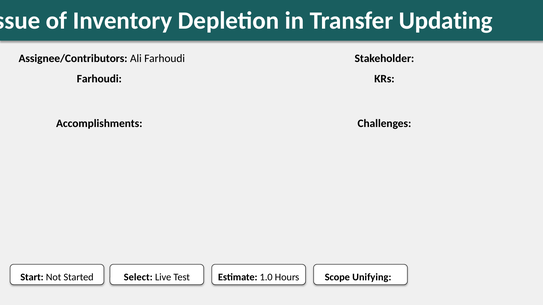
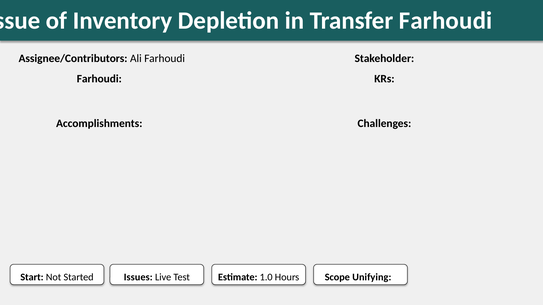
Transfer Updating: Updating -> Farhoudi
Select: Select -> Issues
